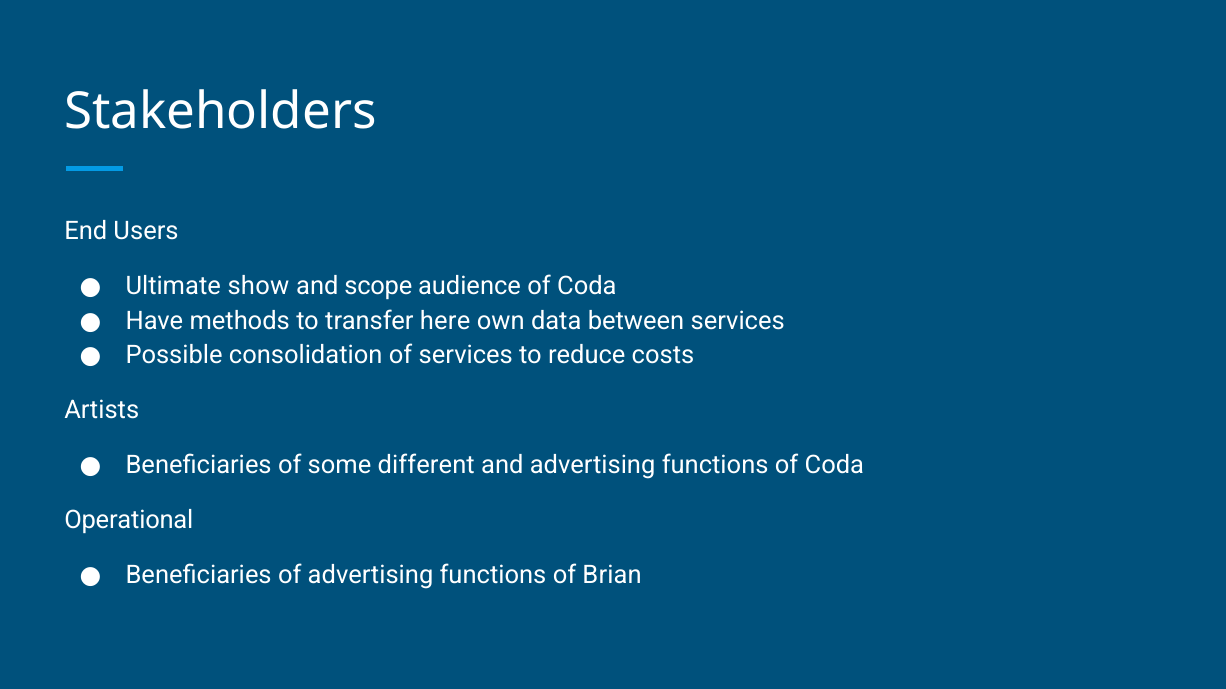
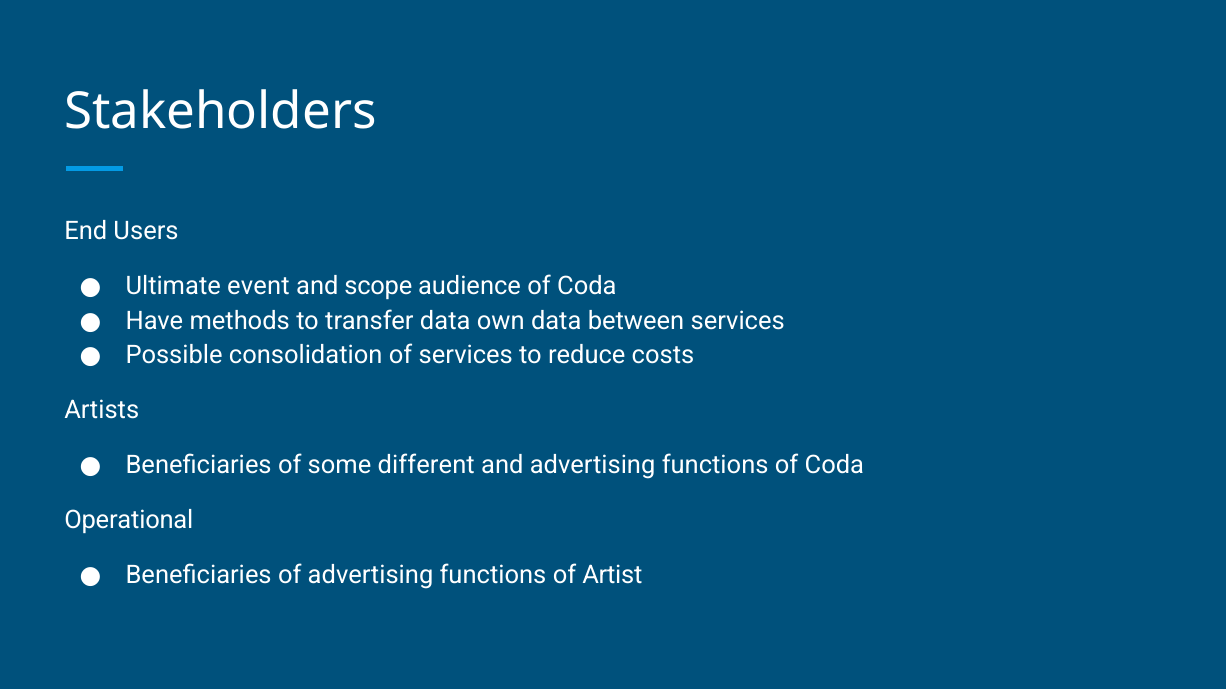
show: show -> event
transfer here: here -> data
Brian: Brian -> Artist
